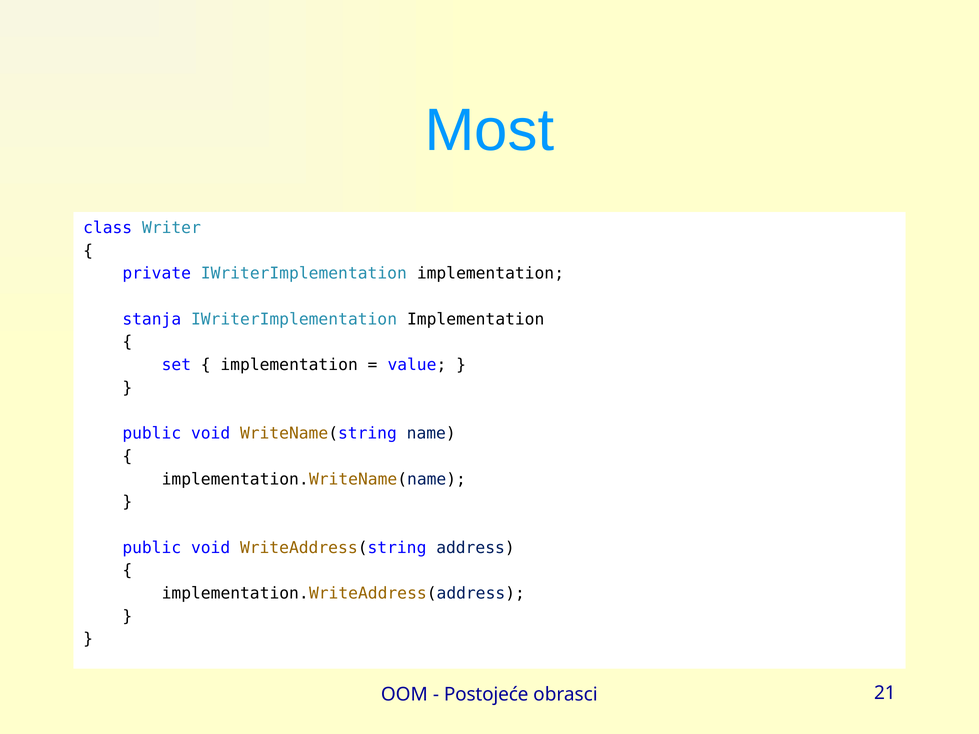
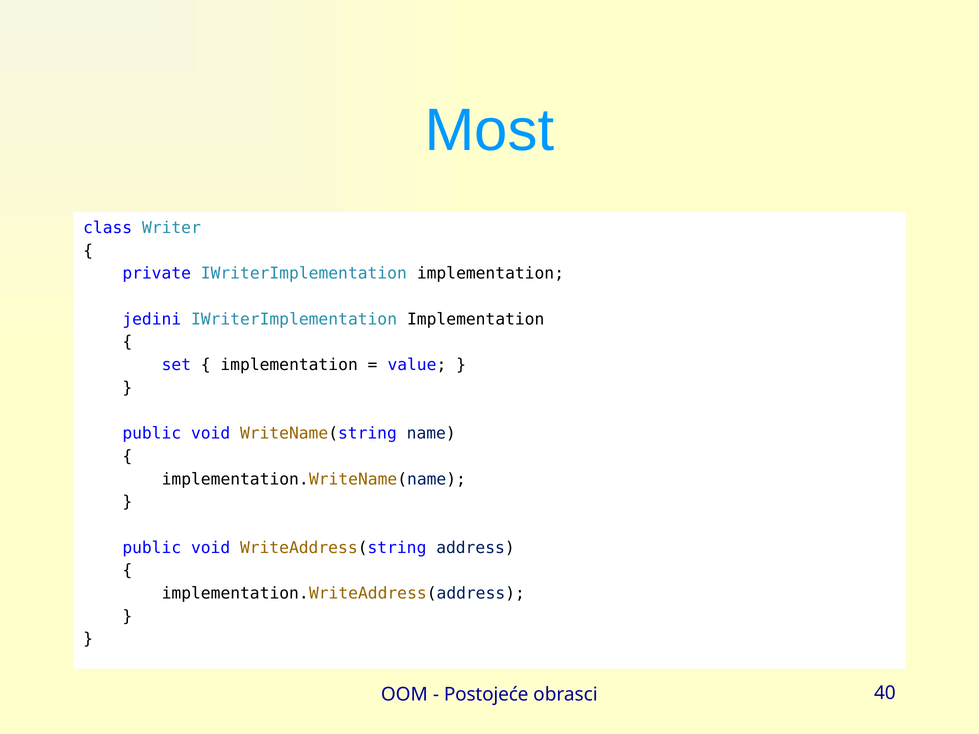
stanja: stanja -> jedini
21: 21 -> 40
